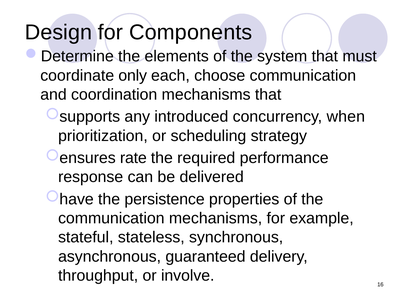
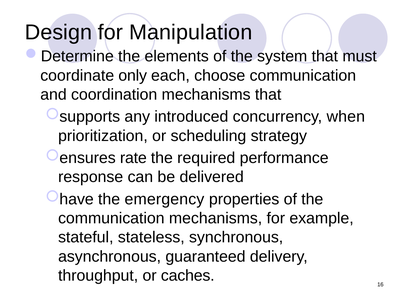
Components: Components -> Manipulation
persistence: persistence -> emergency
involve: involve -> caches
